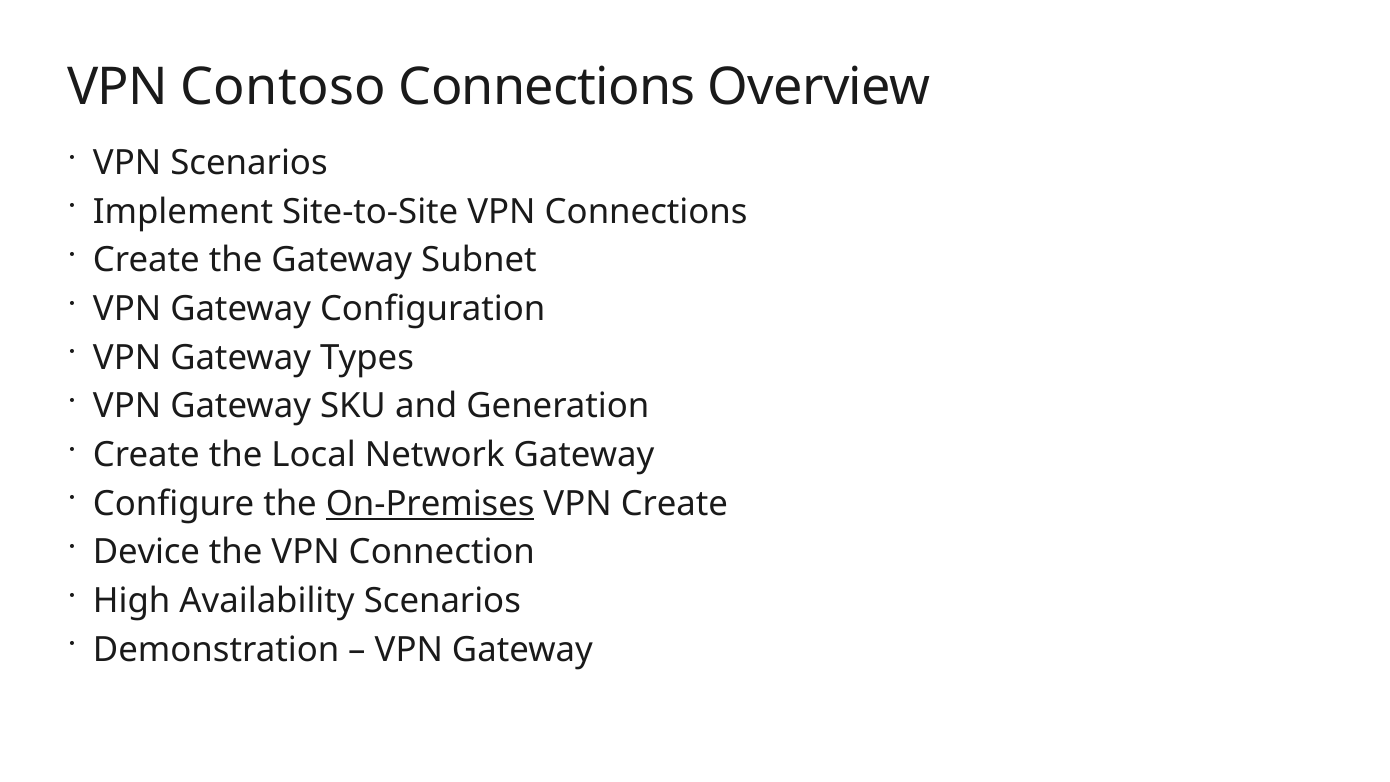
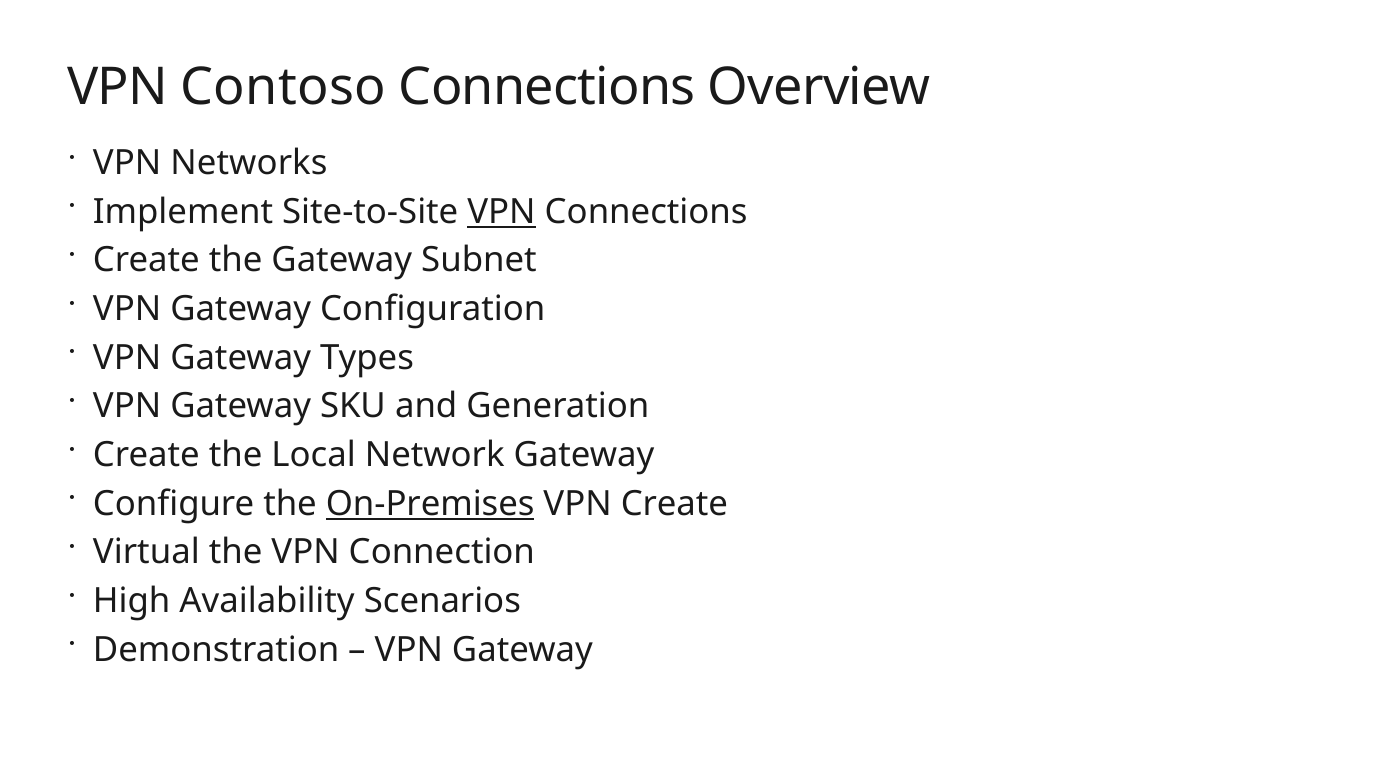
VPN Scenarios: Scenarios -> Networks
VPN at (502, 212) underline: none -> present
Device: Device -> Virtual
